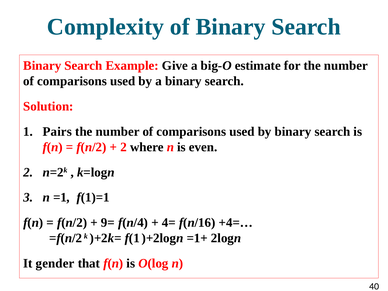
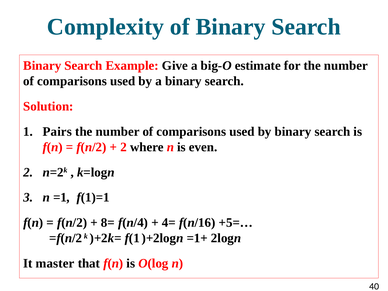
9=: 9= -> 8=
+4=…: +4=… -> +5=…
gender: gender -> master
